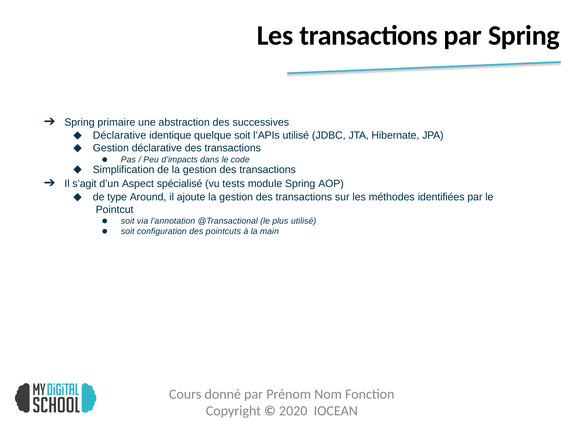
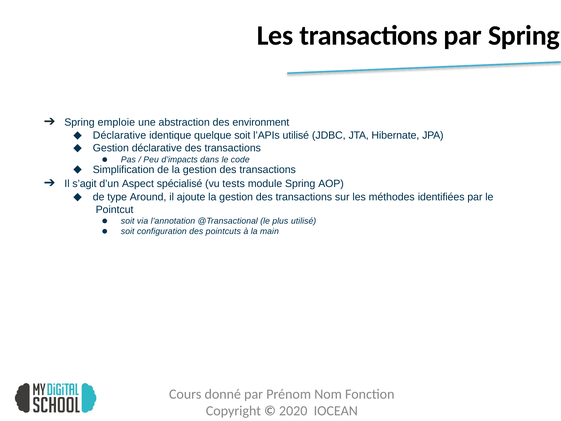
primaire: primaire -> emploie
successives: successives -> environment
